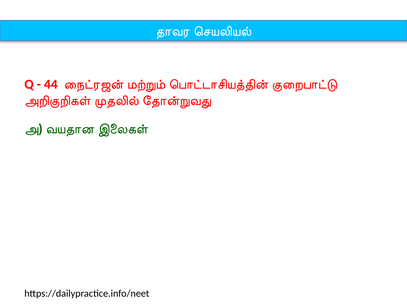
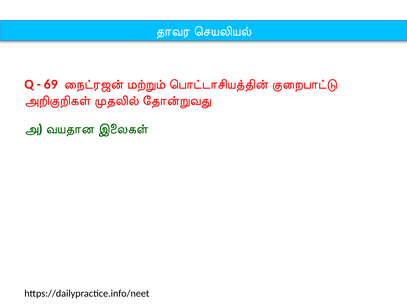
44: 44 -> 69
